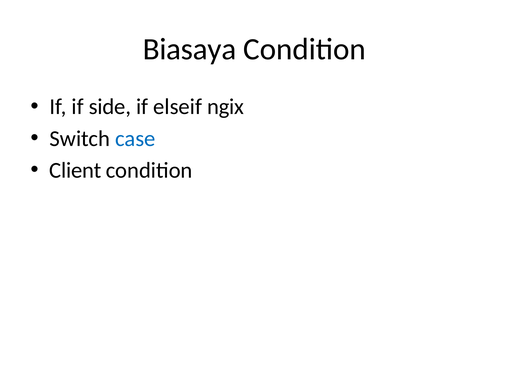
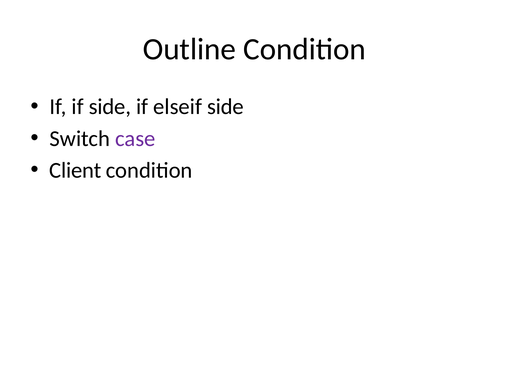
Biasaya: Biasaya -> Outline
elseif ngix: ngix -> side
case colour: blue -> purple
